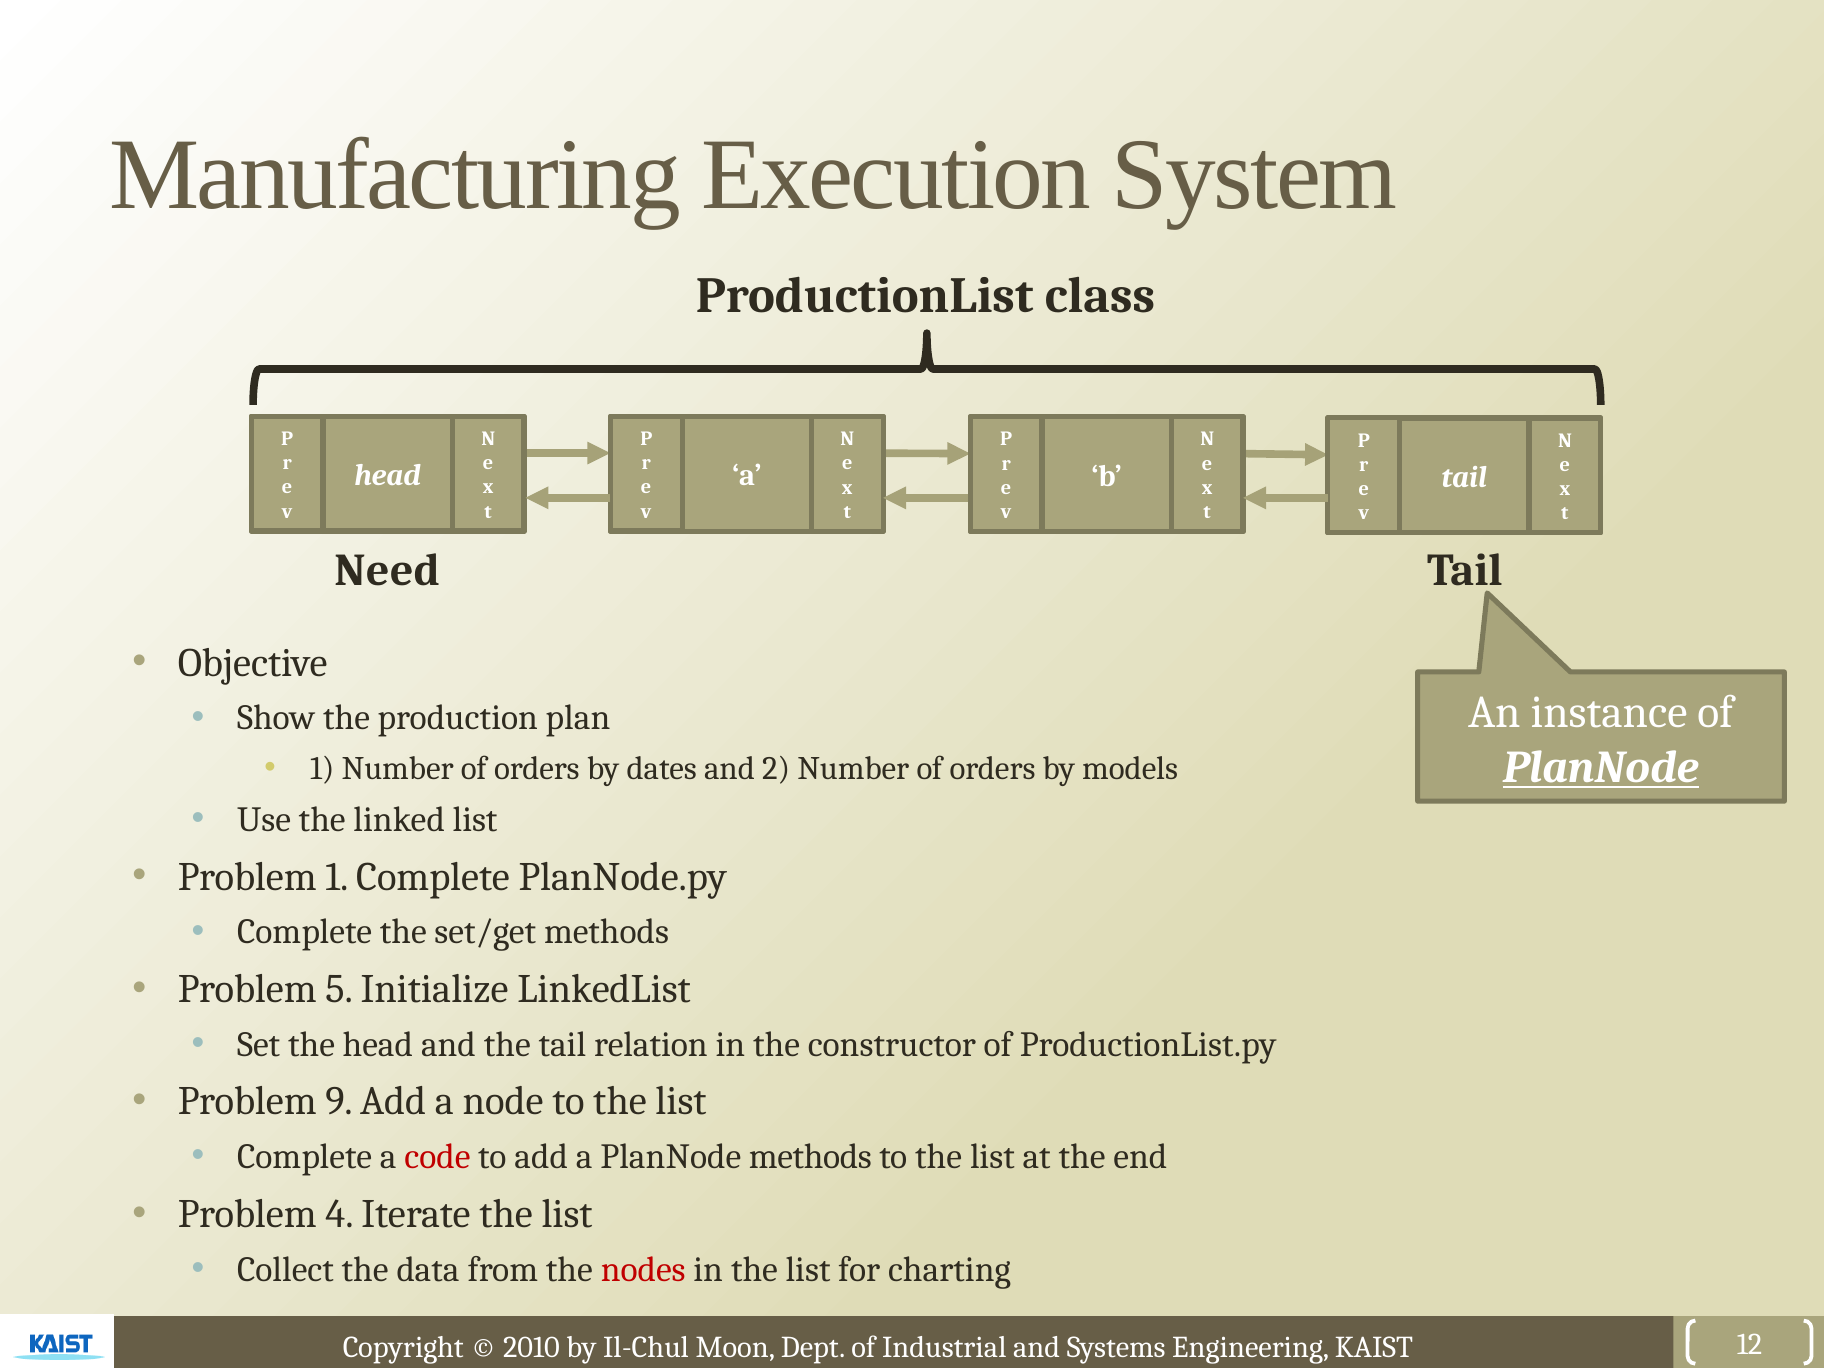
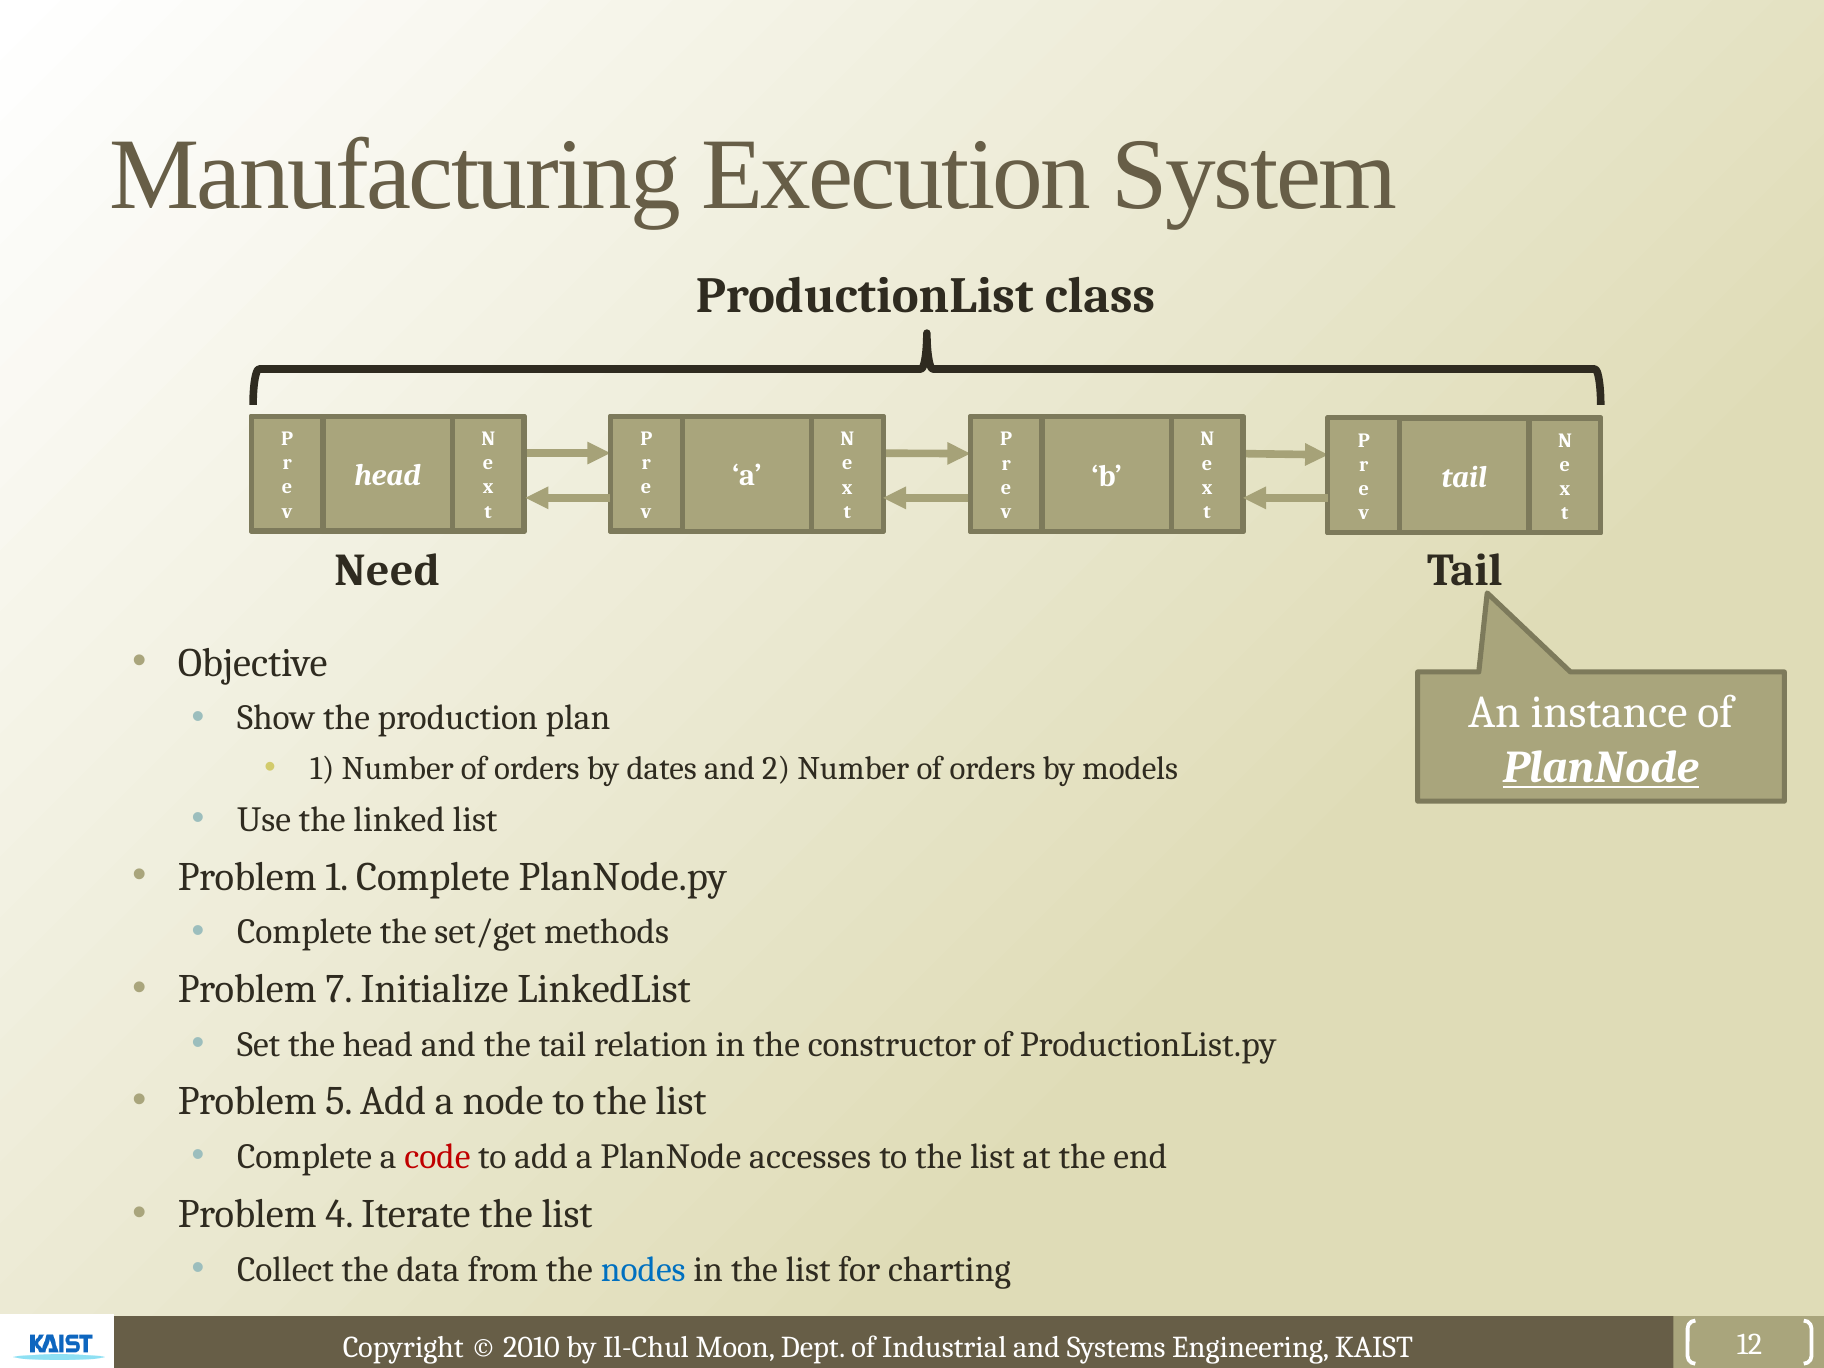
5: 5 -> 7
9: 9 -> 5
PlanNode methods: methods -> accesses
nodes colour: red -> blue
